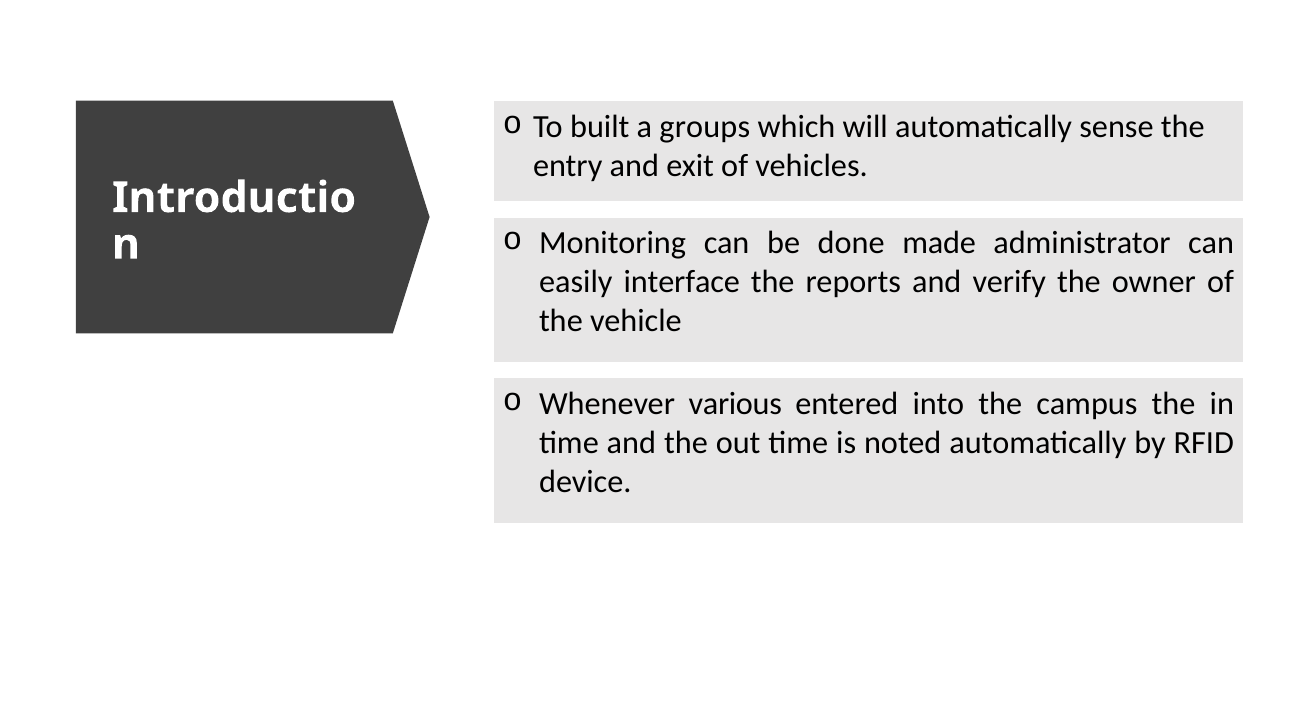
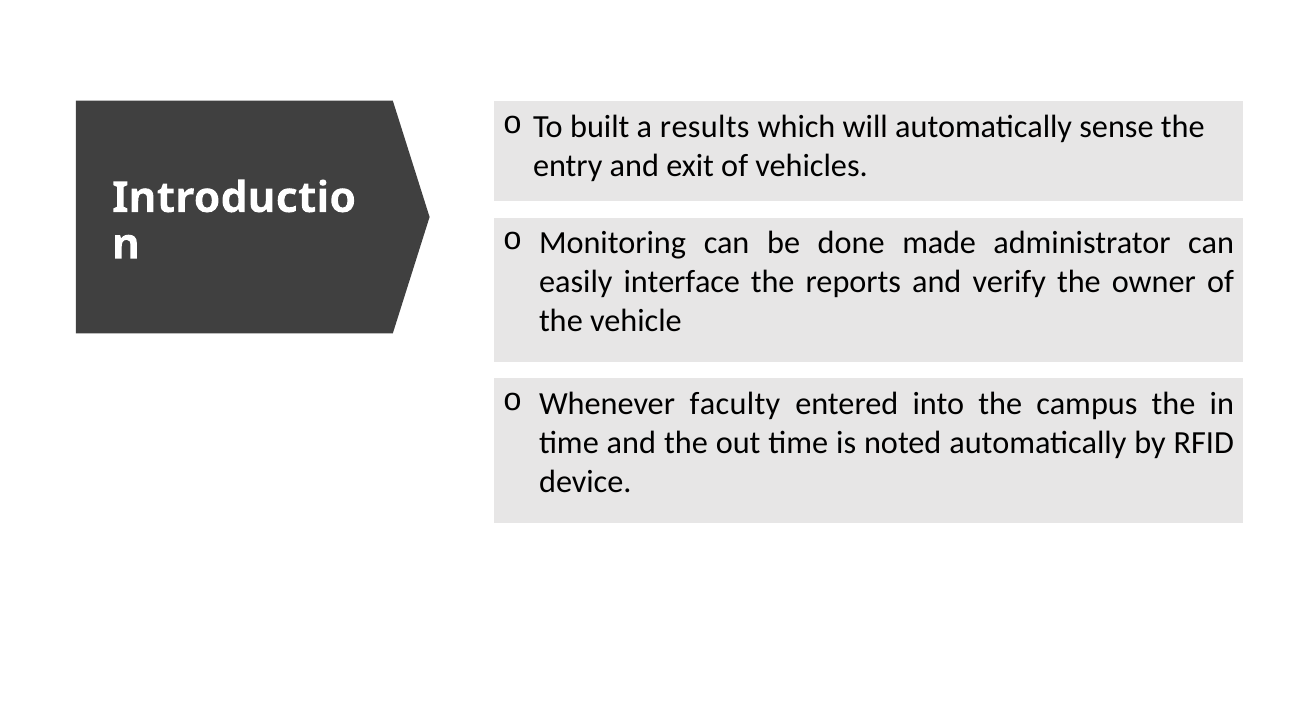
groups: groups -> results
various: various -> faculty
